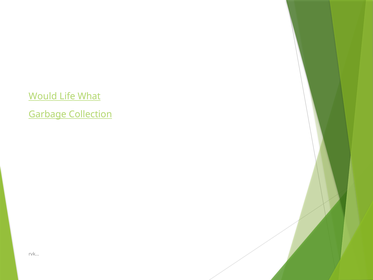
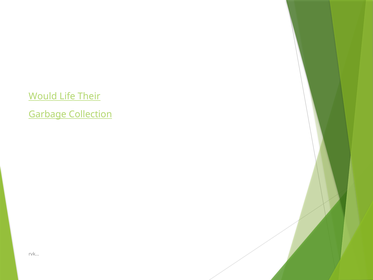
What: What -> Their
